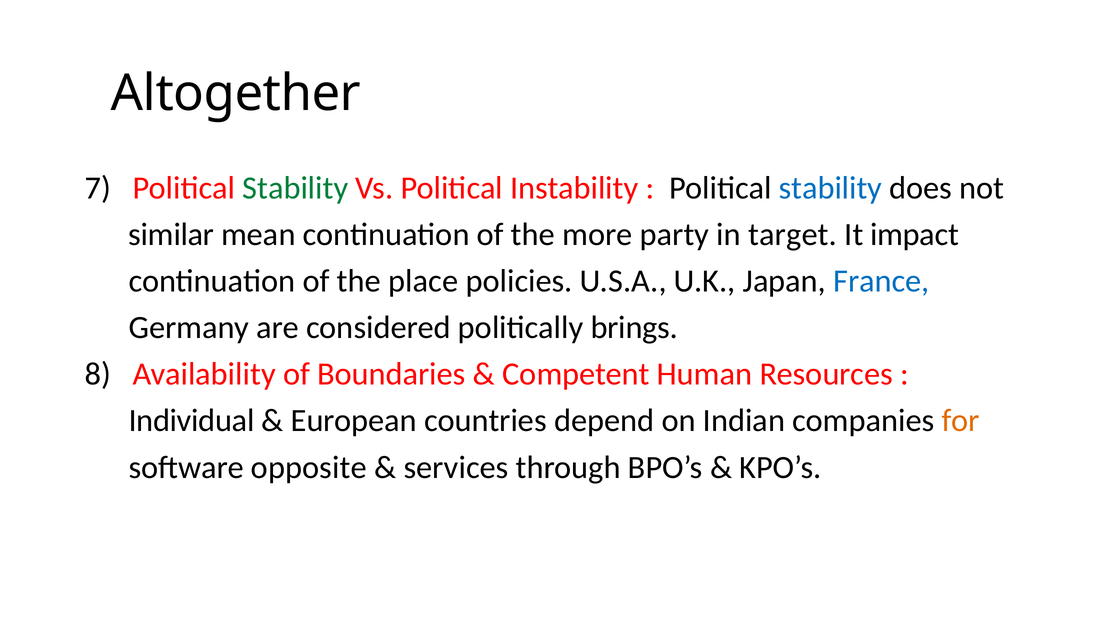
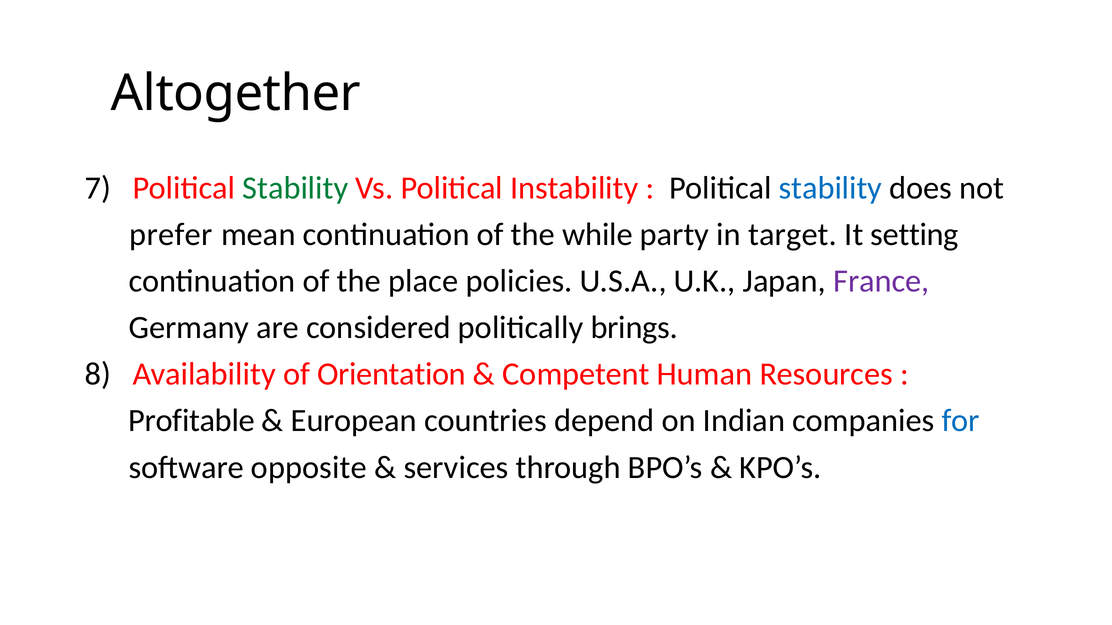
similar: similar -> prefer
more: more -> while
impact: impact -> setting
France colour: blue -> purple
Boundaries: Boundaries -> Orientation
Individual: Individual -> Profitable
for colour: orange -> blue
